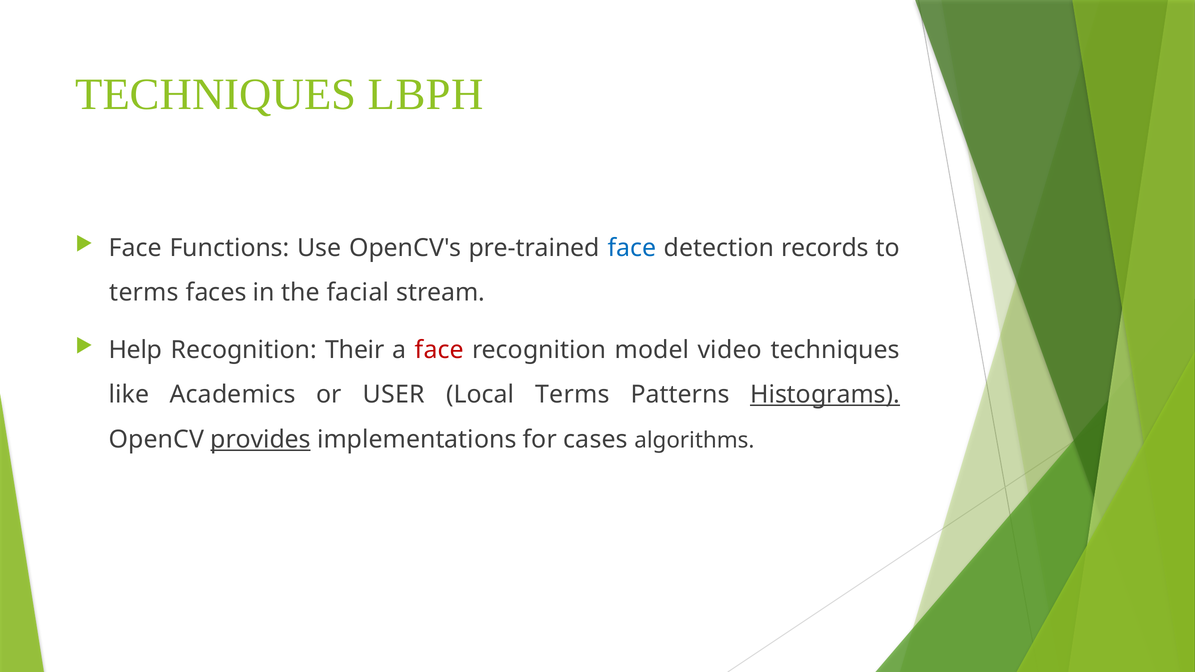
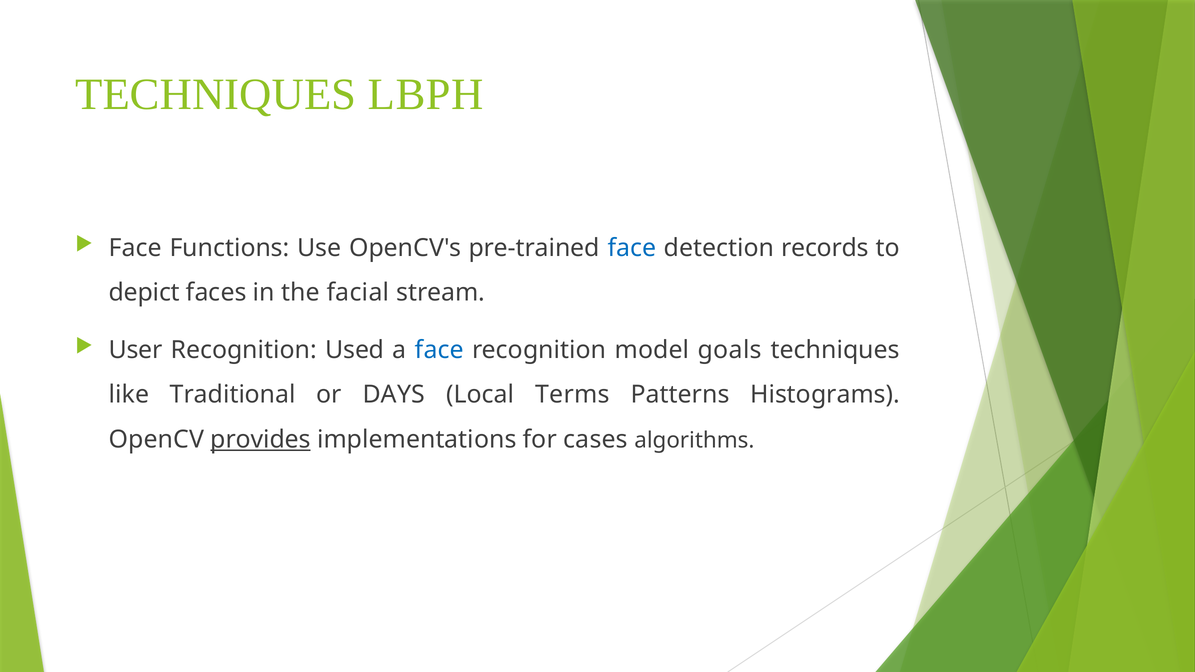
terms at (144, 293): terms -> depict
Help: Help -> User
Their: Their -> Used
face at (439, 350) colour: red -> blue
video: video -> goals
Academics: Academics -> Traditional
USER: USER -> DAYS
Histograms underline: present -> none
